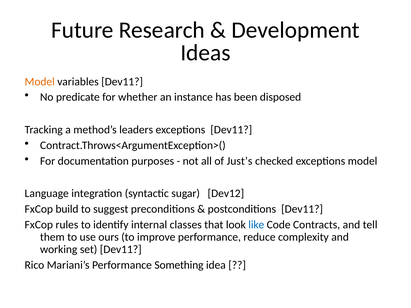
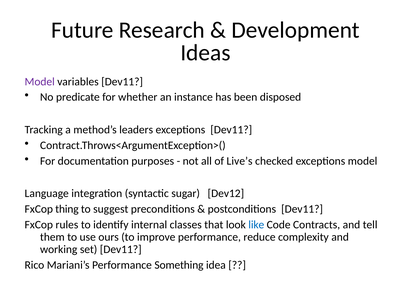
Model at (40, 82) colour: orange -> purple
Just’s: Just’s -> Live’s
build: build -> thing
